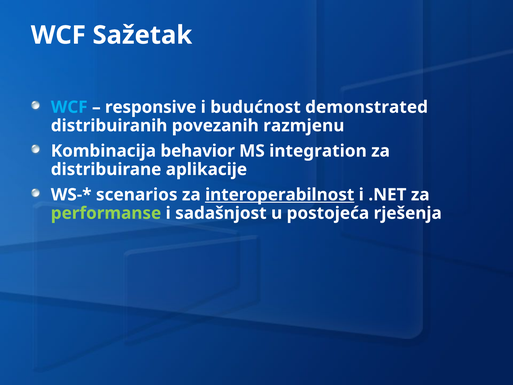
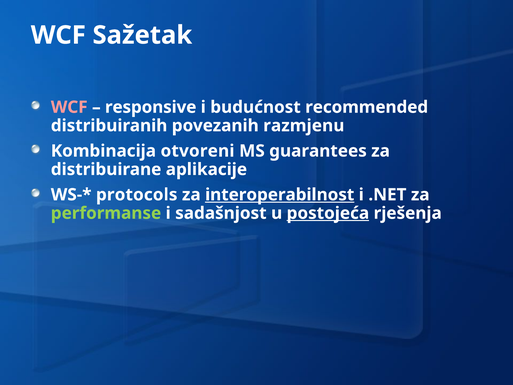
WCF at (69, 107) colour: light blue -> pink
demonstrated: demonstrated -> recommended
behavior: behavior -> otvoreni
integration: integration -> guarantees
scenarios: scenarios -> protocols
postojeća underline: none -> present
